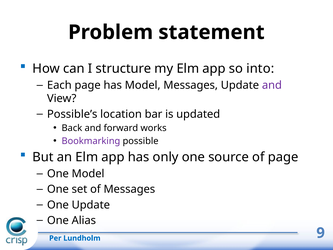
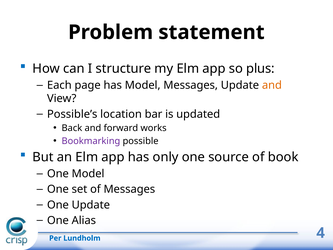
into: into -> plus
and at (272, 85) colour: purple -> orange
of page: page -> book
9: 9 -> 4
